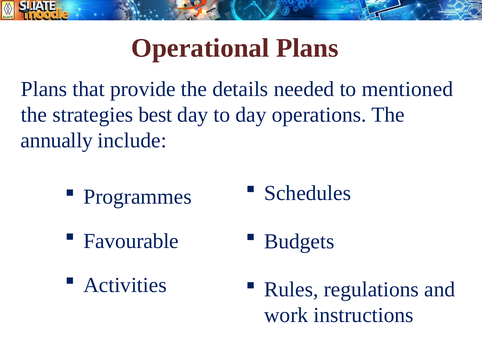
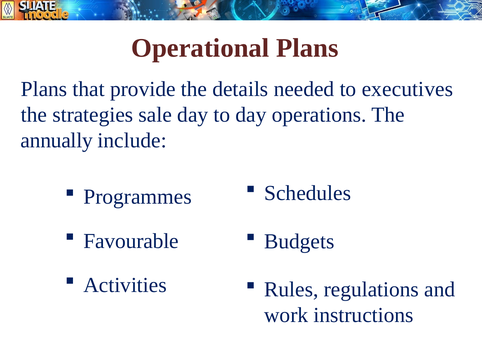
mentioned: mentioned -> executives
best: best -> sale
